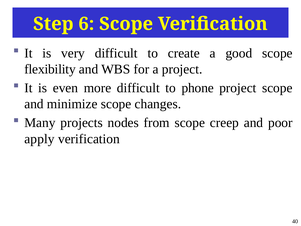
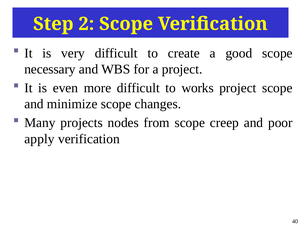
6: 6 -> 2
flexibility: flexibility -> necessary
phone: phone -> works
